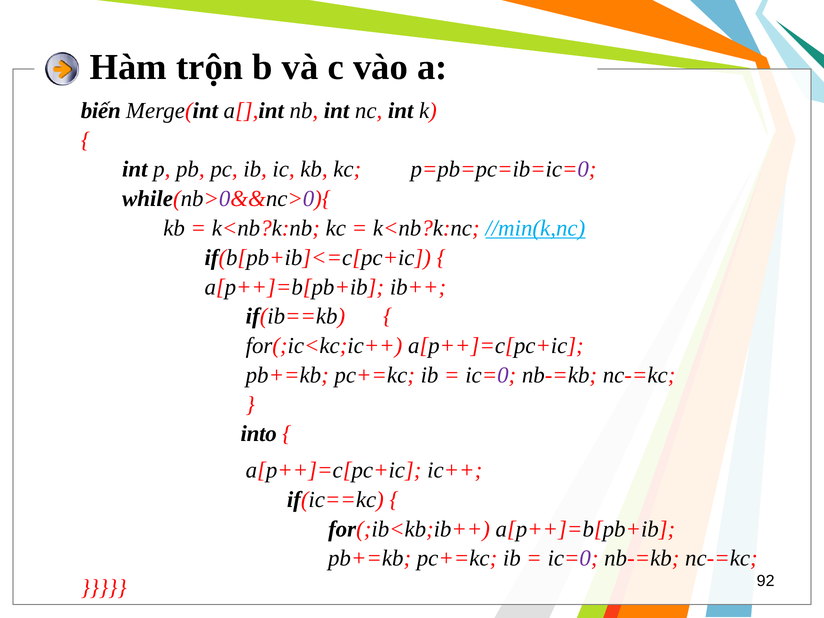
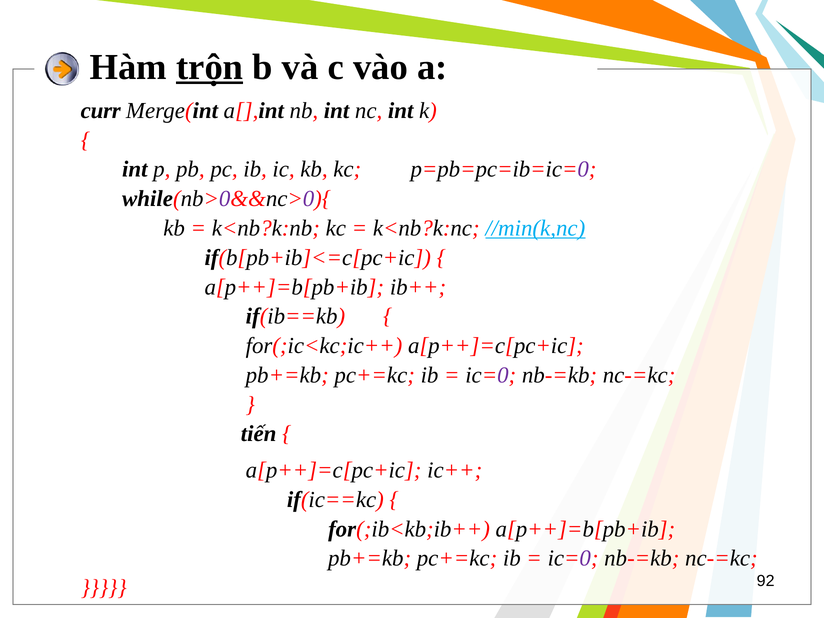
trộn underline: none -> present
biến: biến -> curr
into: into -> tiến
